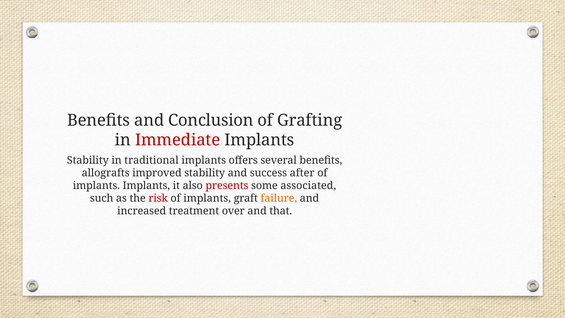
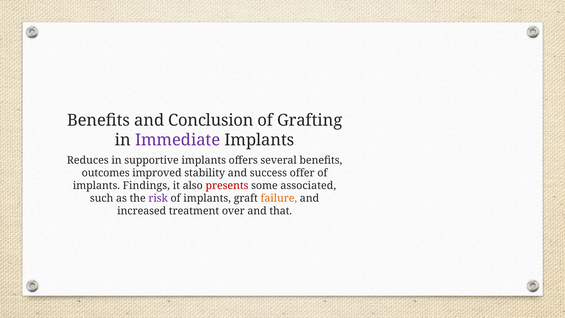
Immediate colour: red -> purple
Stability at (88, 160): Stability -> Reduces
traditional: traditional -> supportive
allografts: allografts -> outcomes
after: after -> offer
implants Implants: Implants -> Findings
risk colour: red -> purple
